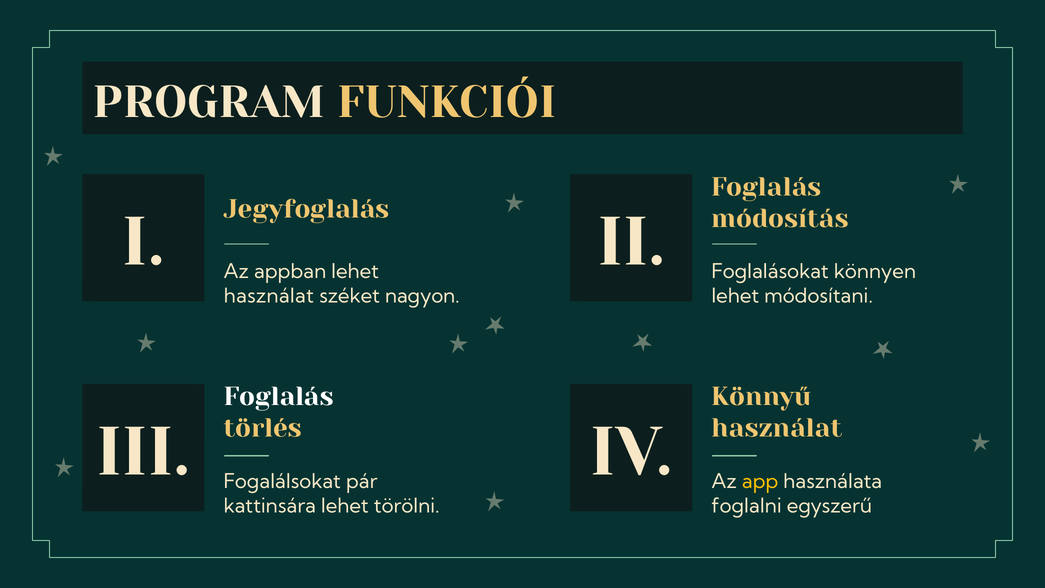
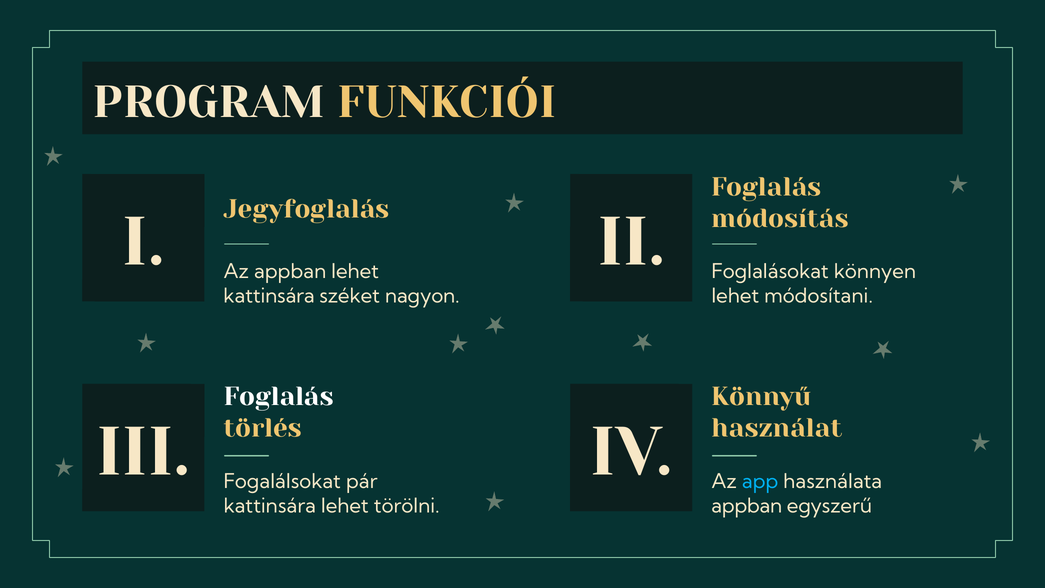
használat at (269, 296): használat -> kattinsára
app colour: yellow -> light blue
foglalni at (747, 506): foglalni -> appban
